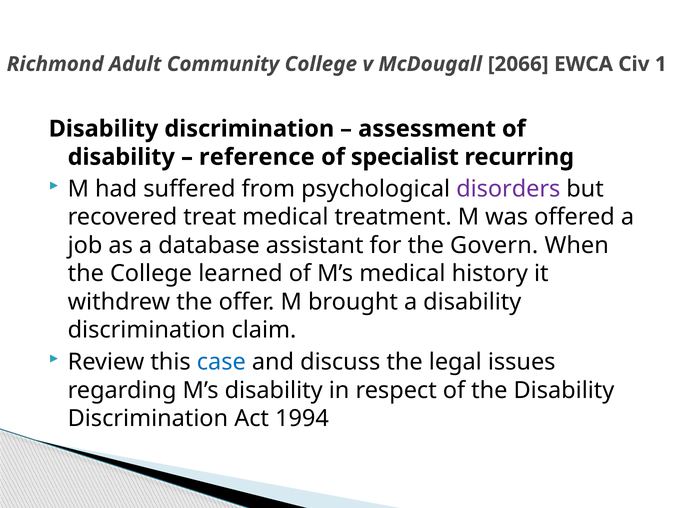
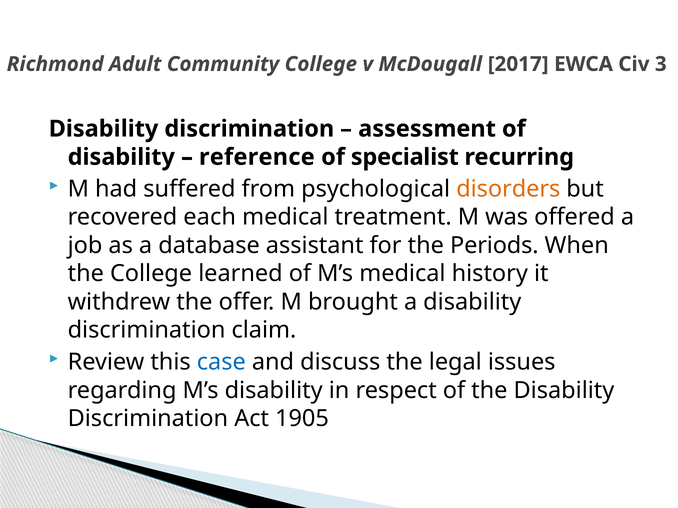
2066: 2066 -> 2017
1: 1 -> 3
disorders colour: purple -> orange
treat: treat -> each
Govern: Govern -> Periods
1994: 1994 -> 1905
